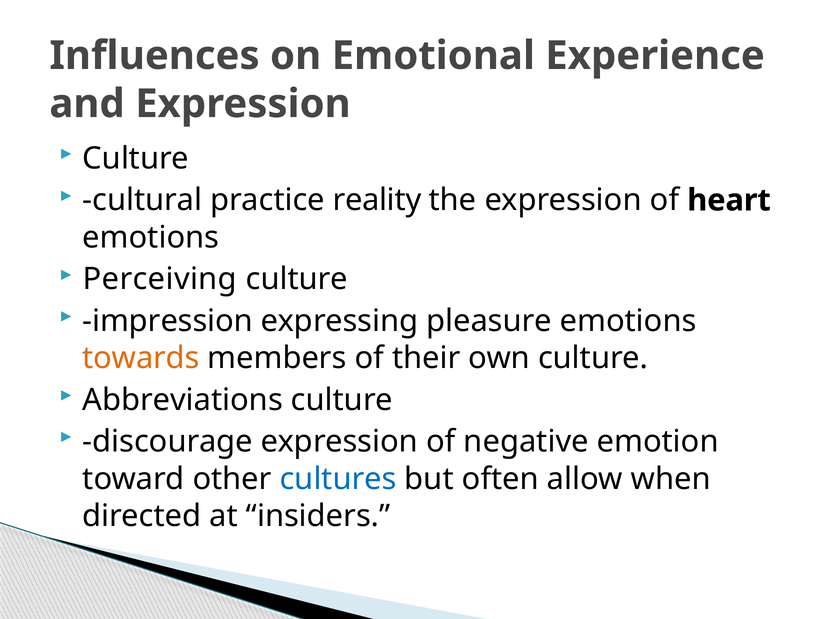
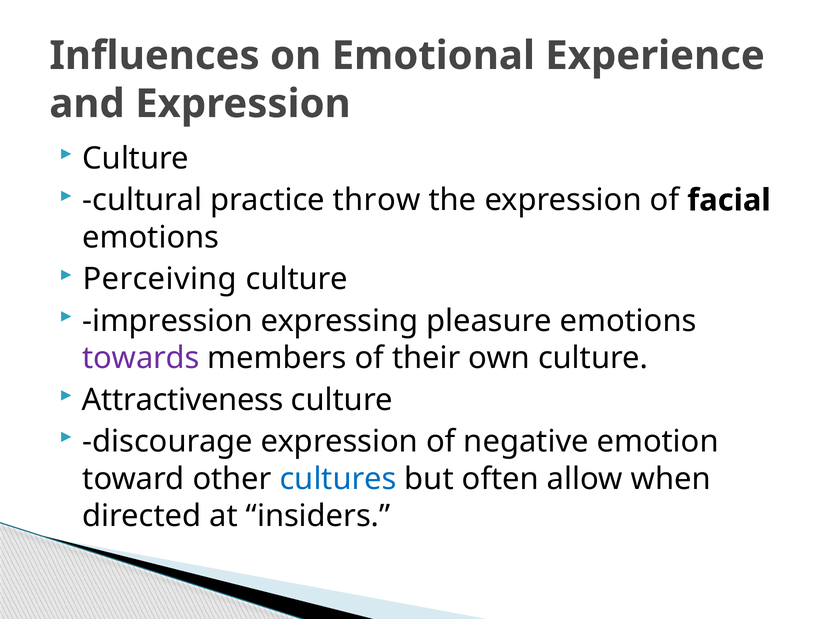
reality: reality -> throw
heart: heart -> facial
towards colour: orange -> purple
Abbreviations: Abbreviations -> Attractiveness
